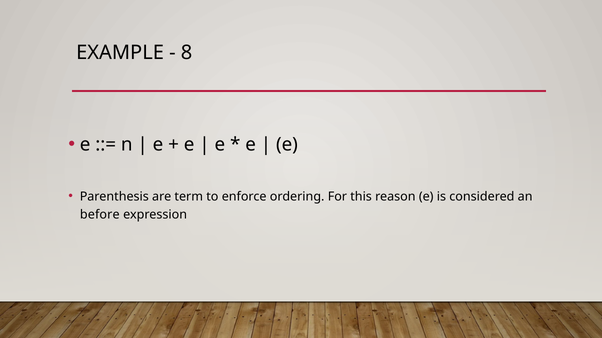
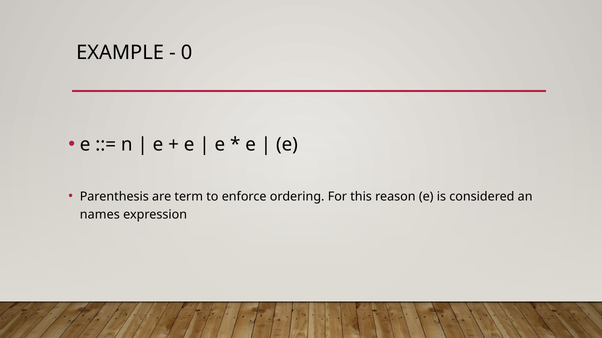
8: 8 -> 0
before: before -> names
